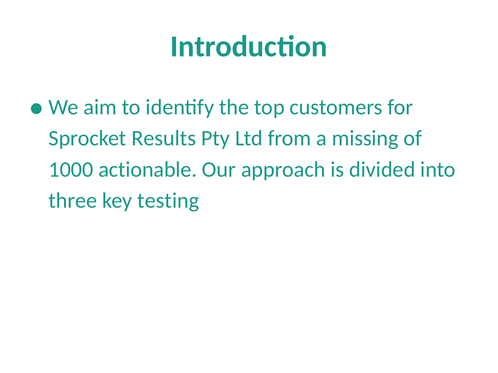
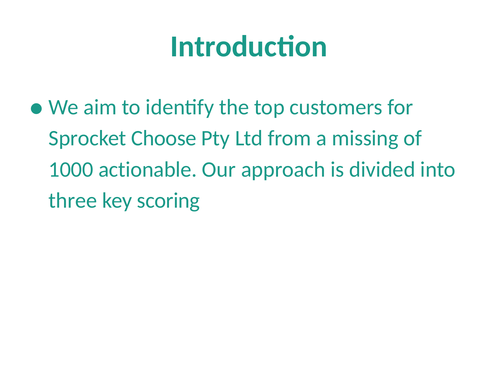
Results: Results -> Choose
testing: testing -> scoring
